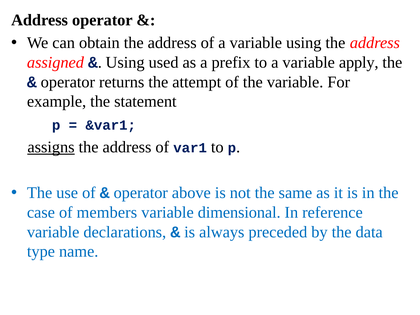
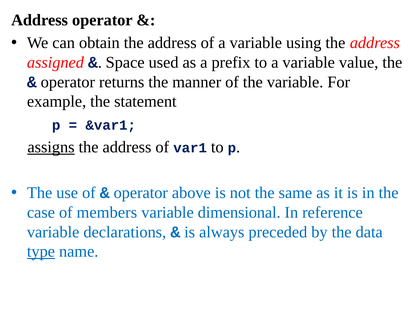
Using at (125, 62): Using -> Space
apply: apply -> value
attempt: attempt -> manner
type underline: none -> present
